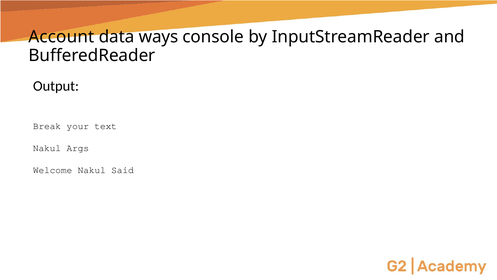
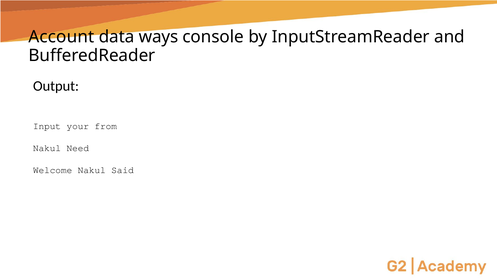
Break: Break -> Input
text: text -> from
Args: Args -> Need
